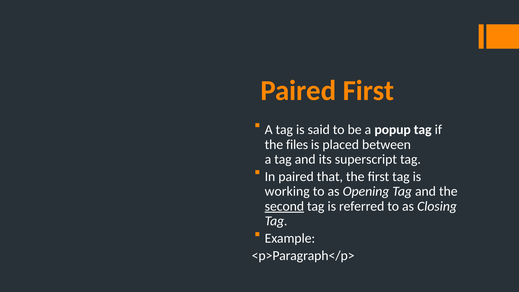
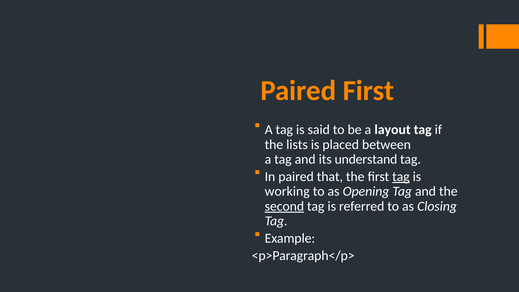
popup: popup -> layout
files: files -> lists
superscript: superscript -> understand
tag at (401, 177) underline: none -> present
